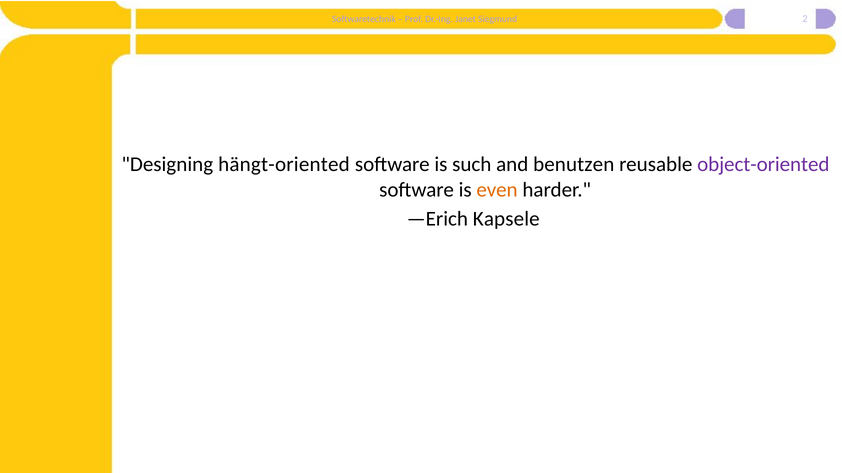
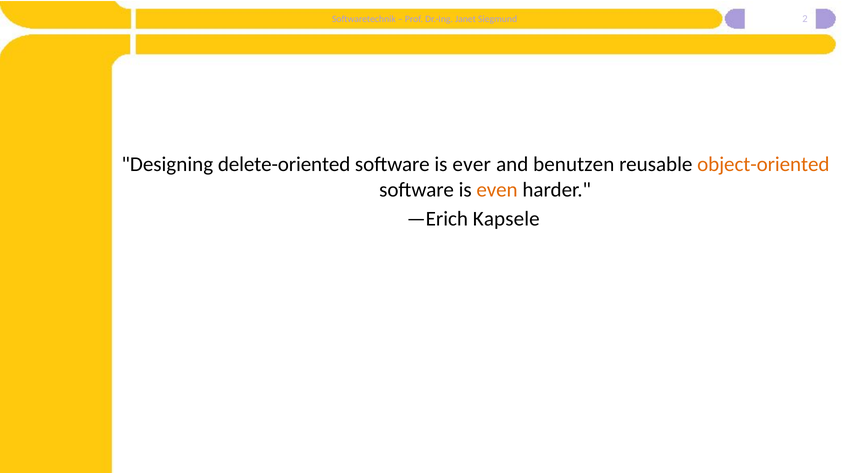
hängt-oriented: hängt-oriented -> delete-oriented
such: such -> ever
object-oriented colour: purple -> orange
